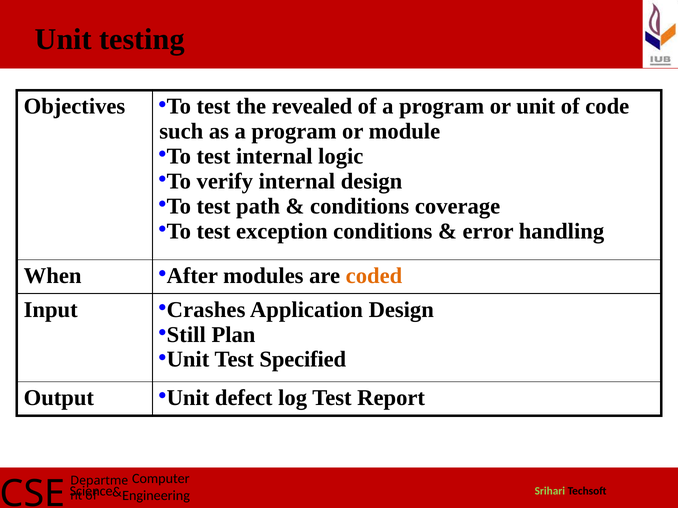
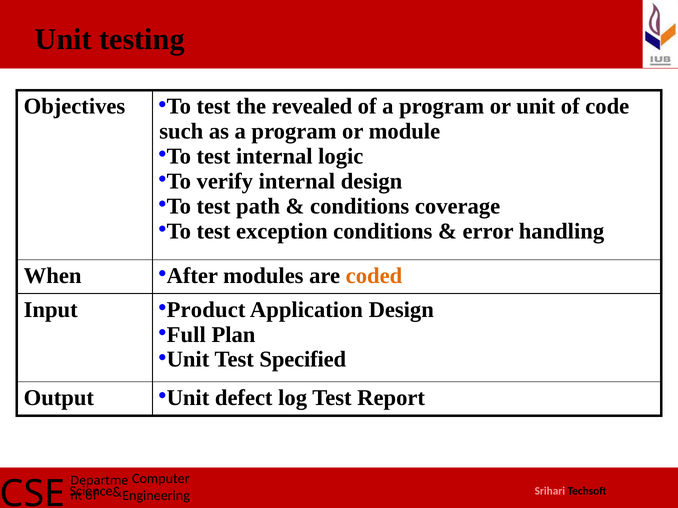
Crashes: Crashes -> Product
Still: Still -> Full
Srihari colour: light green -> pink
